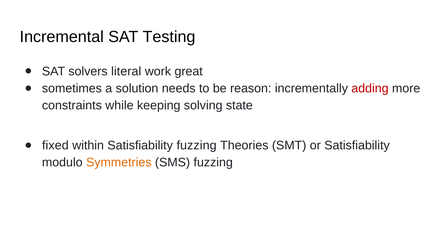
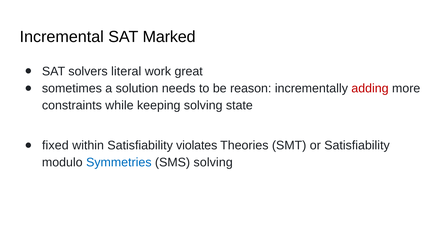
Testing: Testing -> Marked
Satisfiability fuzzing: fuzzing -> violates
Symmetries colour: orange -> blue
SMS fuzzing: fuzzing -> solving
